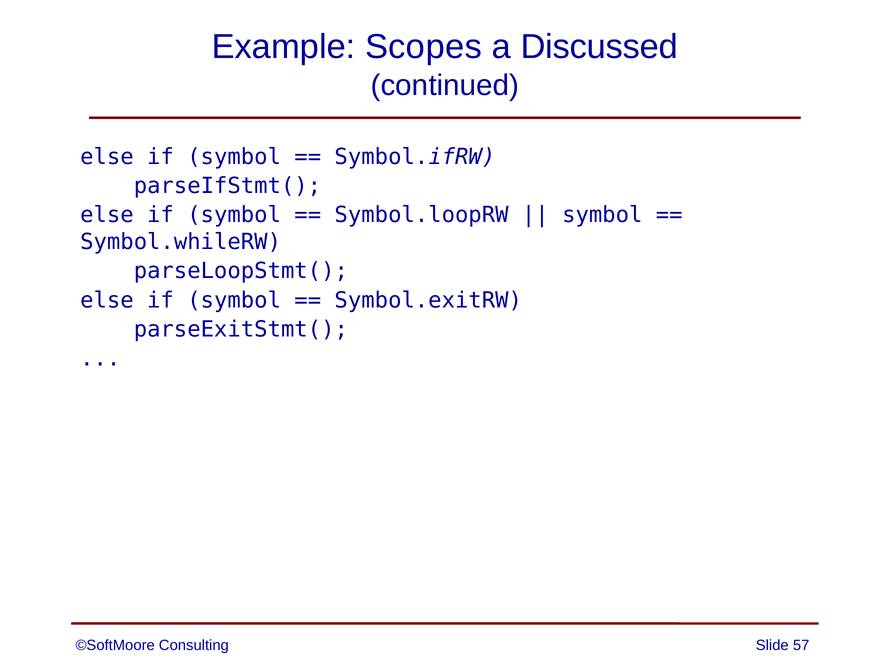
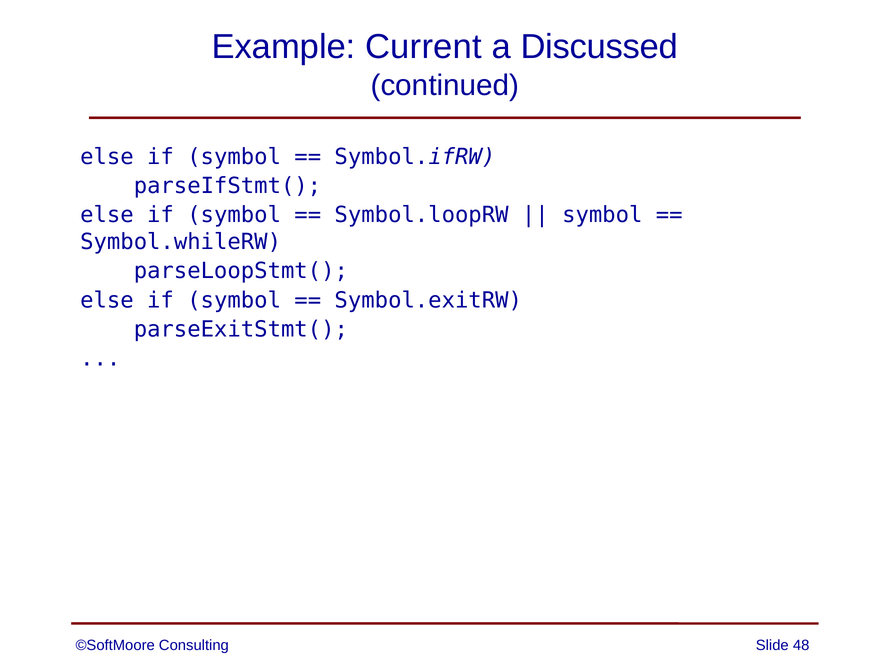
Scopes: Scopes -> Current
57: 57 -> 48
